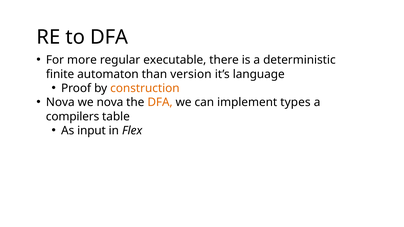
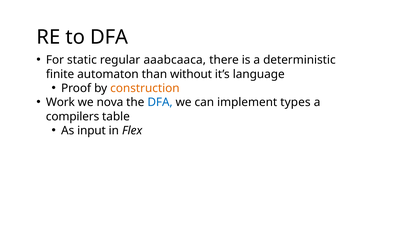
more: more -> static
executable: executable -> aaabcaaca
version: version -> without
Nova at (60, 103): Nova -> Work
DFA at (160, 103) colour: orange -> blue
